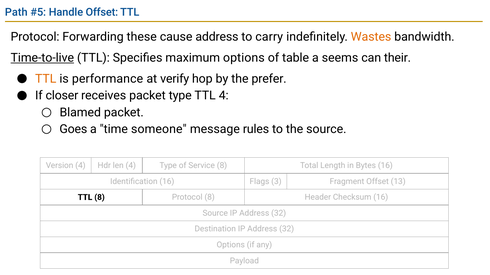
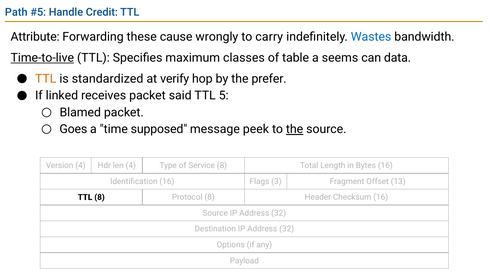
Handle Offset: Offset -> Credit
Protocol at (35, 37): Protocol -> Attribute
cause address: address -> wrongly
Wastes colour: orange -> blue
maximum options: options -> classes
their: their -> data
performance: performance -> standardized
closer: closer -> linked
packet type: type -> said
TTL 4: 4 -> 5
someone: someone -> supposed
rules: rules -> peek
the at (295, 130) underline: none -> present
